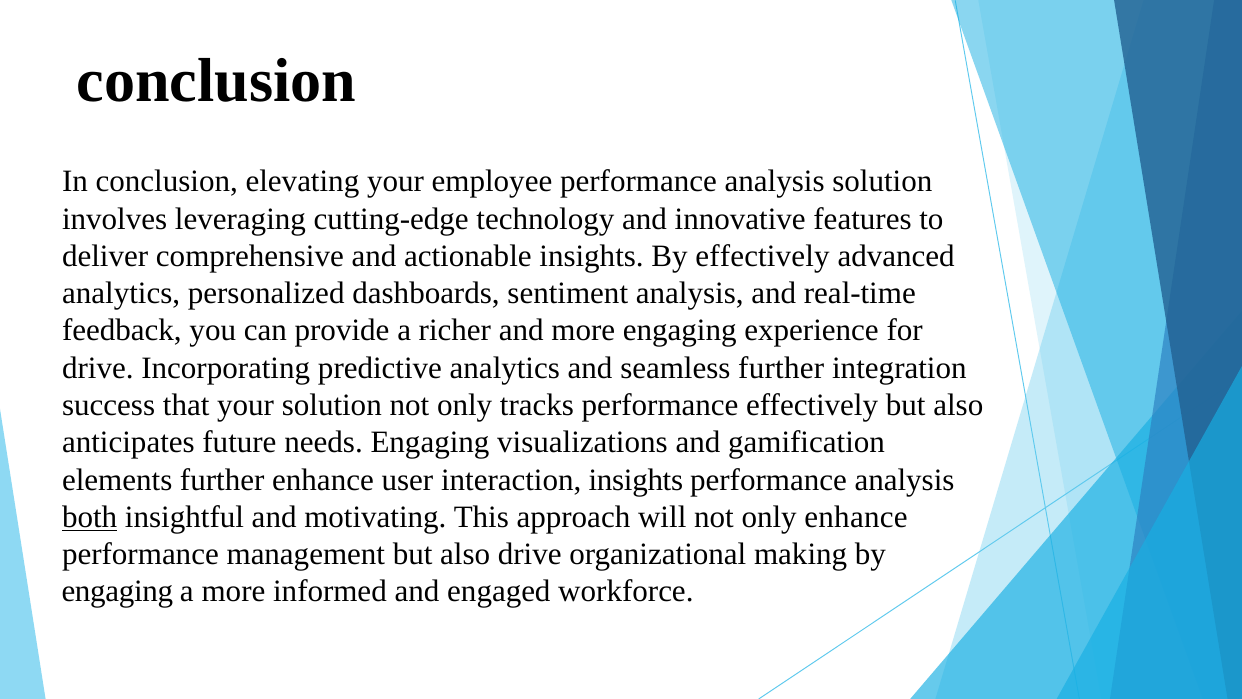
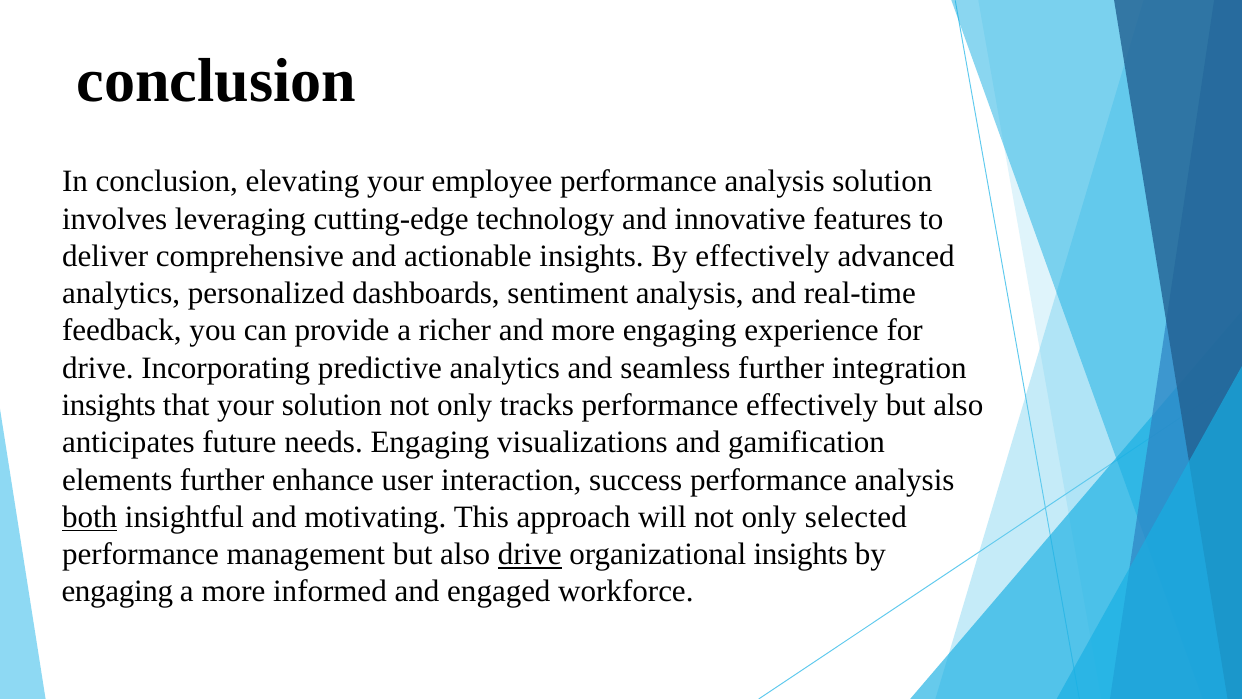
success at (109, 405): success -> insights
interaction insights: insights -> success
only enhance: enhance -> selected
drive at (530, 554) underline: none -> present
organizational making: making -> insights
